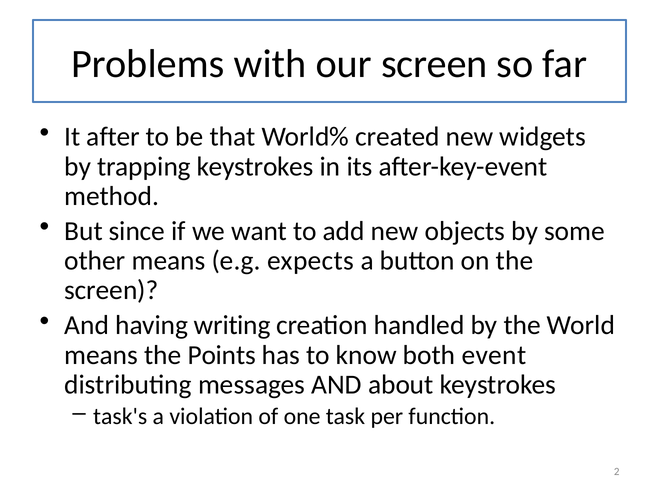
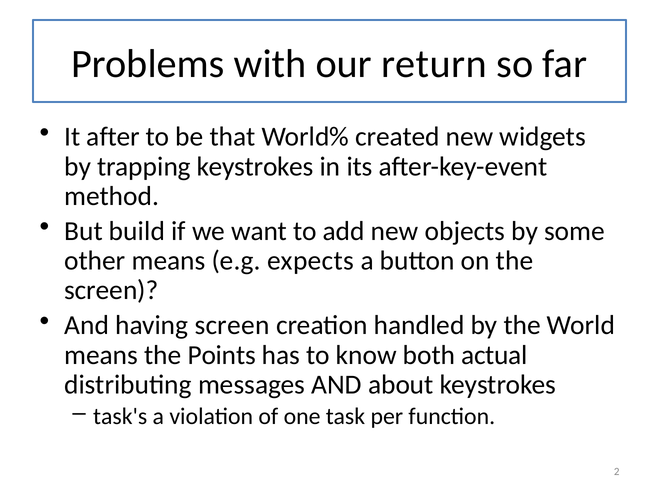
our screen: screen -> return
since: since -> build
having writing: writing -> screen
event: event -> actual
